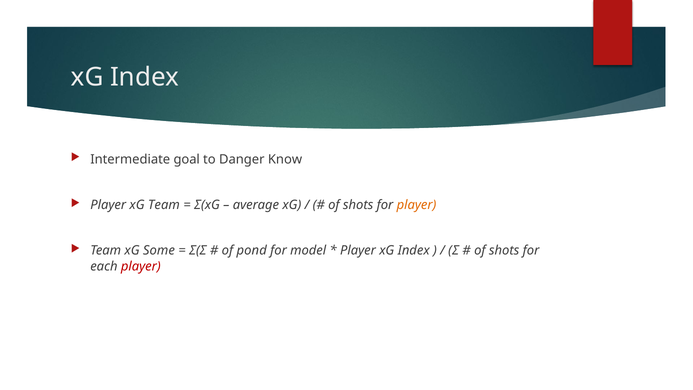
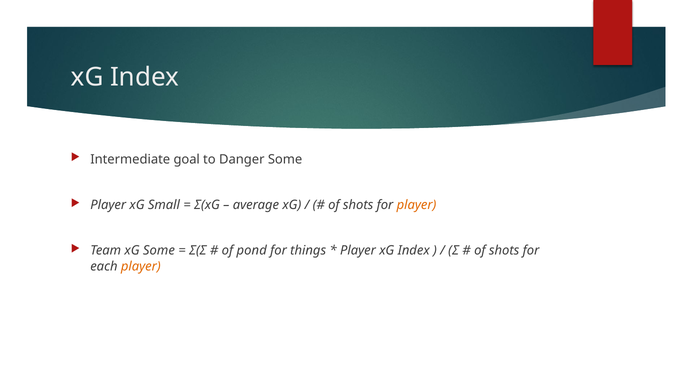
Danger Know: Know -> Some
xG Team: Team -> Small
model: model -> things
player at (141, 266) colour: red -> orange
